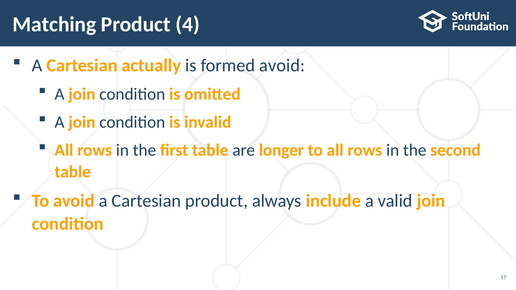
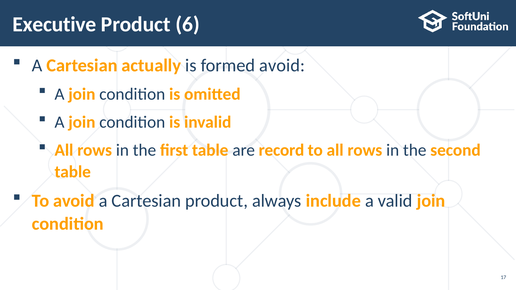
Matching: Matching -> Executive
4: 4 -> 6
longer: longer -> record
